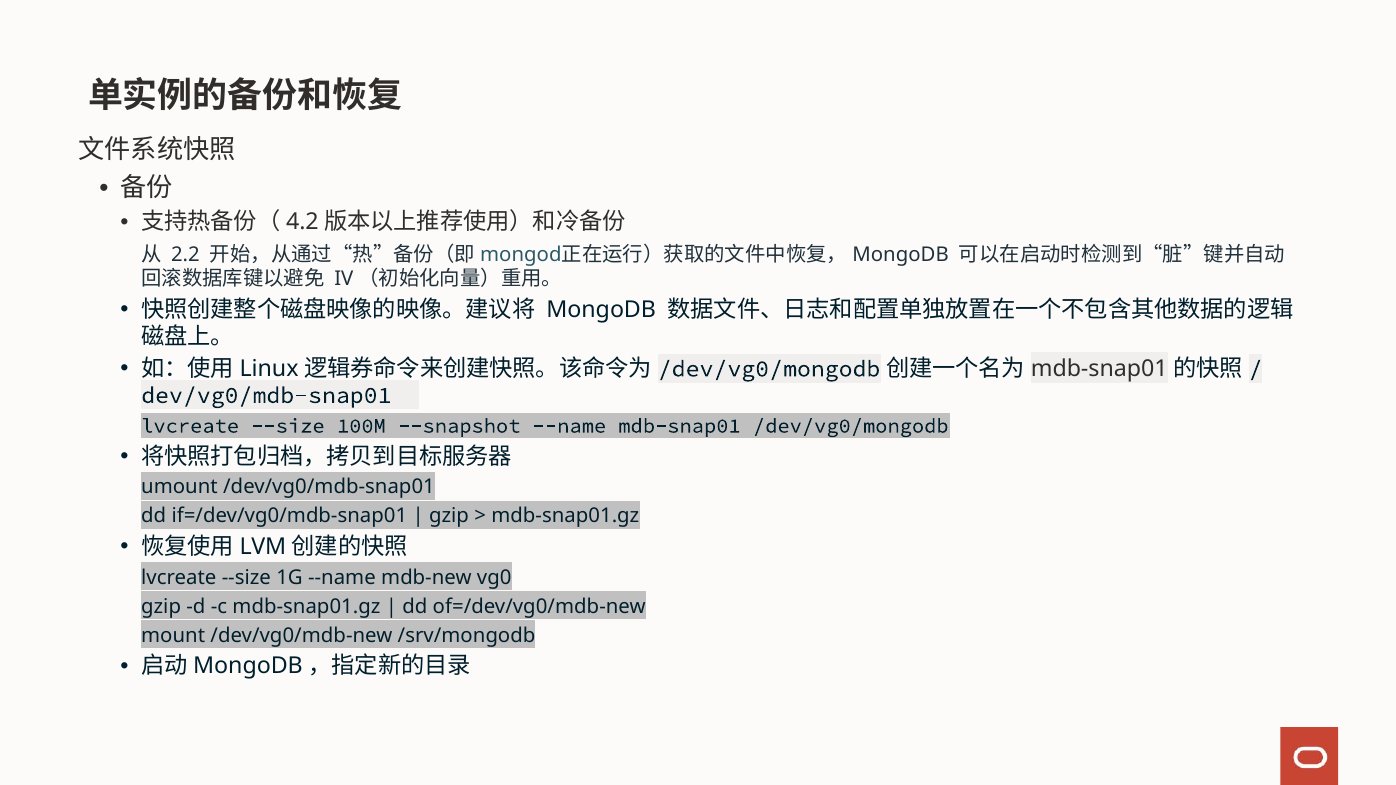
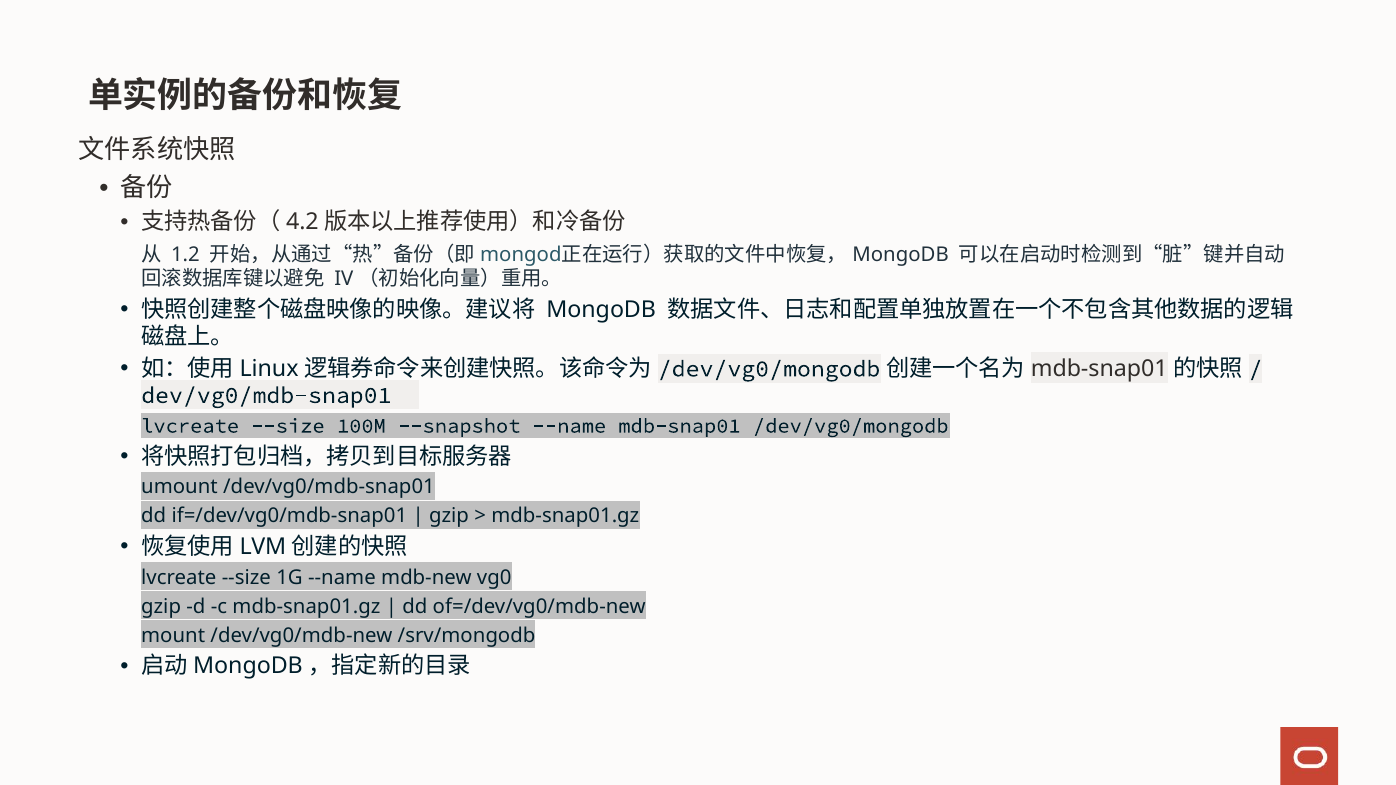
2.2: 2.2 -> 1.2
